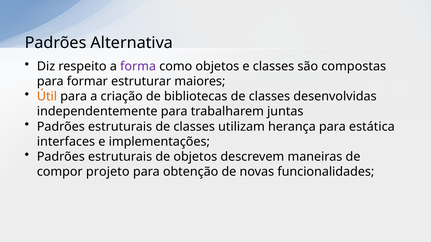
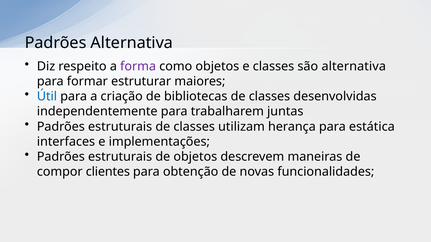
são compostas: compostas -> alternativa
Útil colour: orange -> blue
projeto: projeto -> clientes
